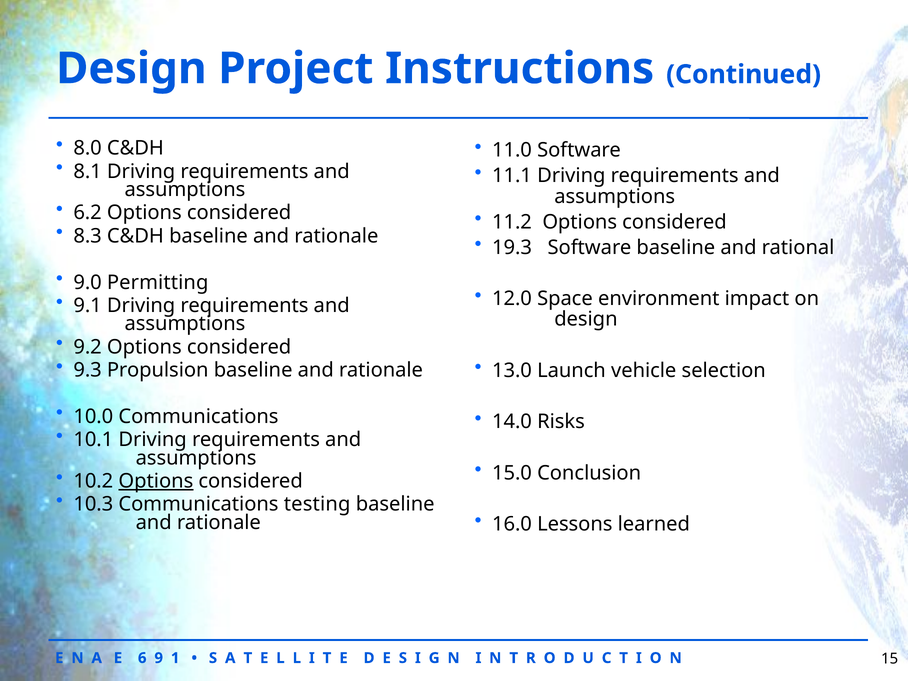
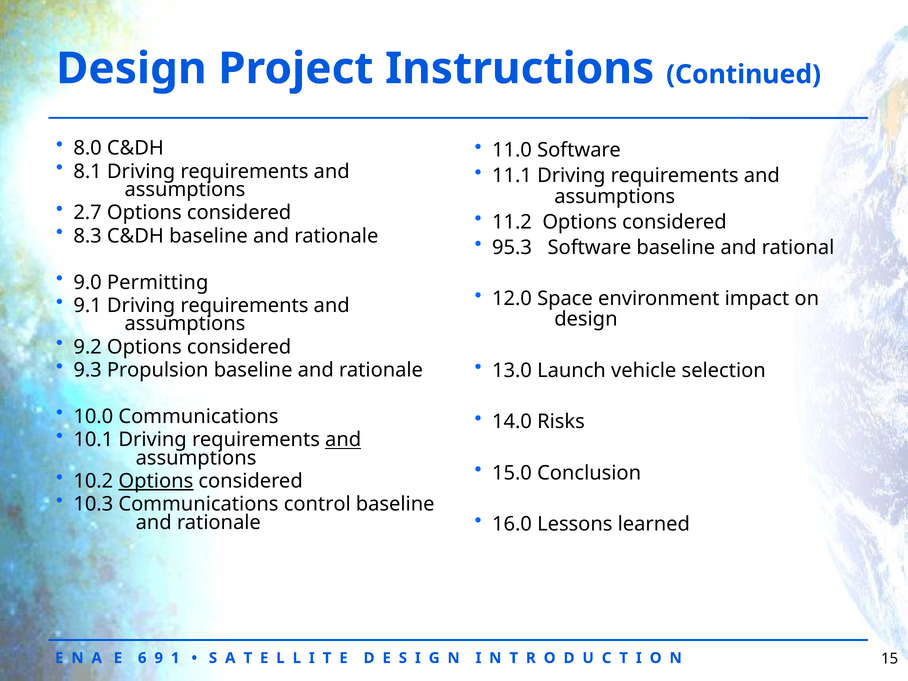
6.2: 6.2 -> 2.7
19.3: 19.3 -> 95.3
and at (343, 440) underline: none -> present
testing: testing -> control
